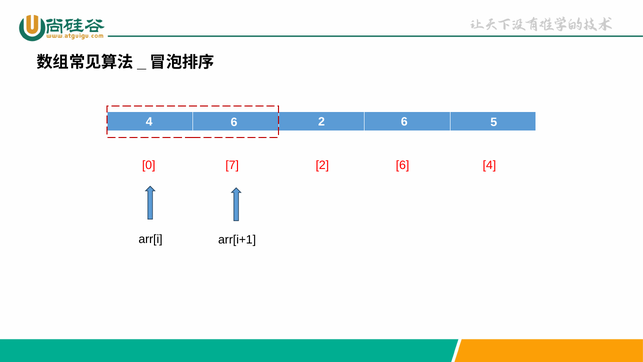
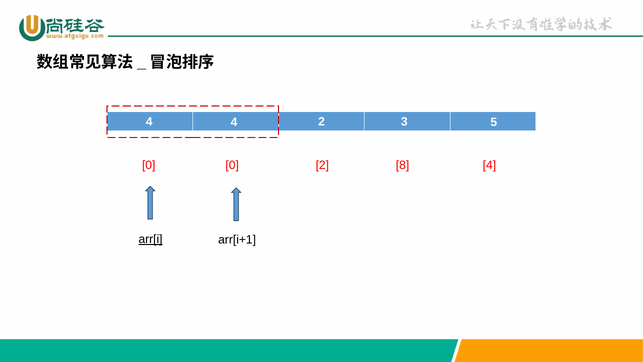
4 6: 6 -> 4
6 at (404, 122): 6 -> 3
0 7: 7 -> 0
6 at (403, 165): 6 -> 8
arr[i underline: none -> present
